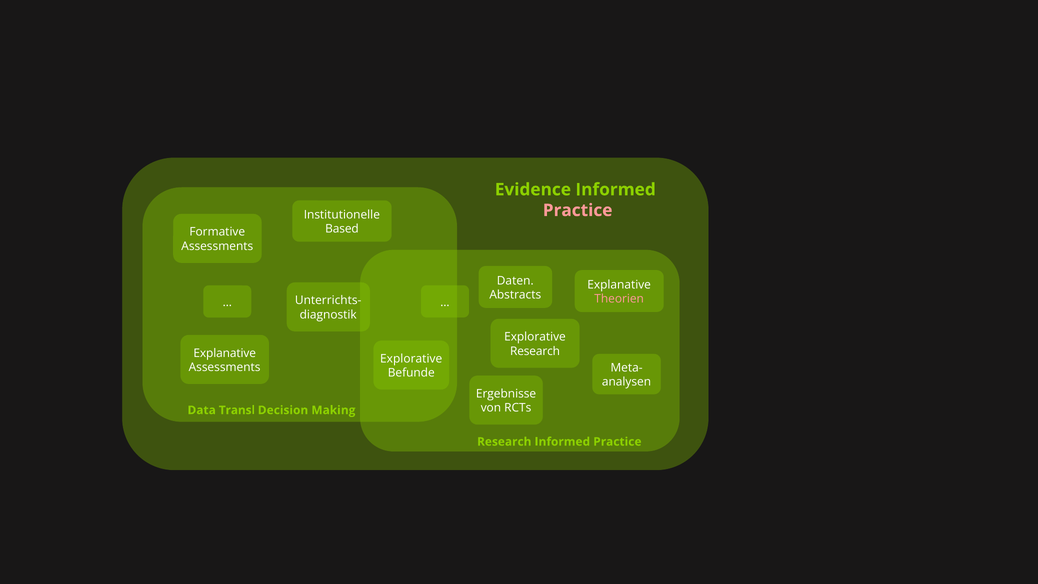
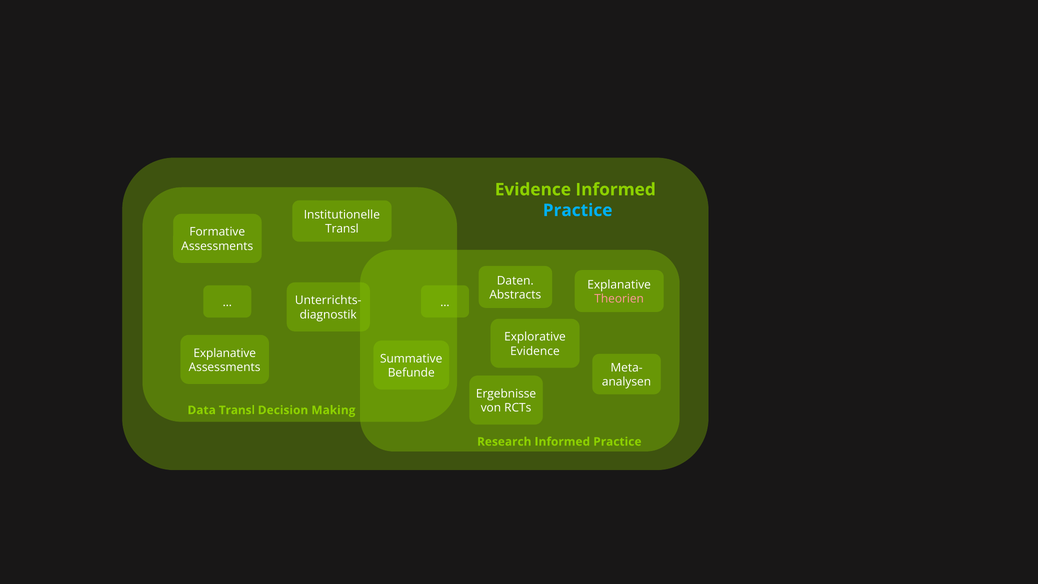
Practice at (578, 210) colour: pink -> light blue
Based at (342, 229): Based -> Transl
Research at (535, 351): Research -> Evidence
Explorative at (411, 359): Explorative -> Summative
